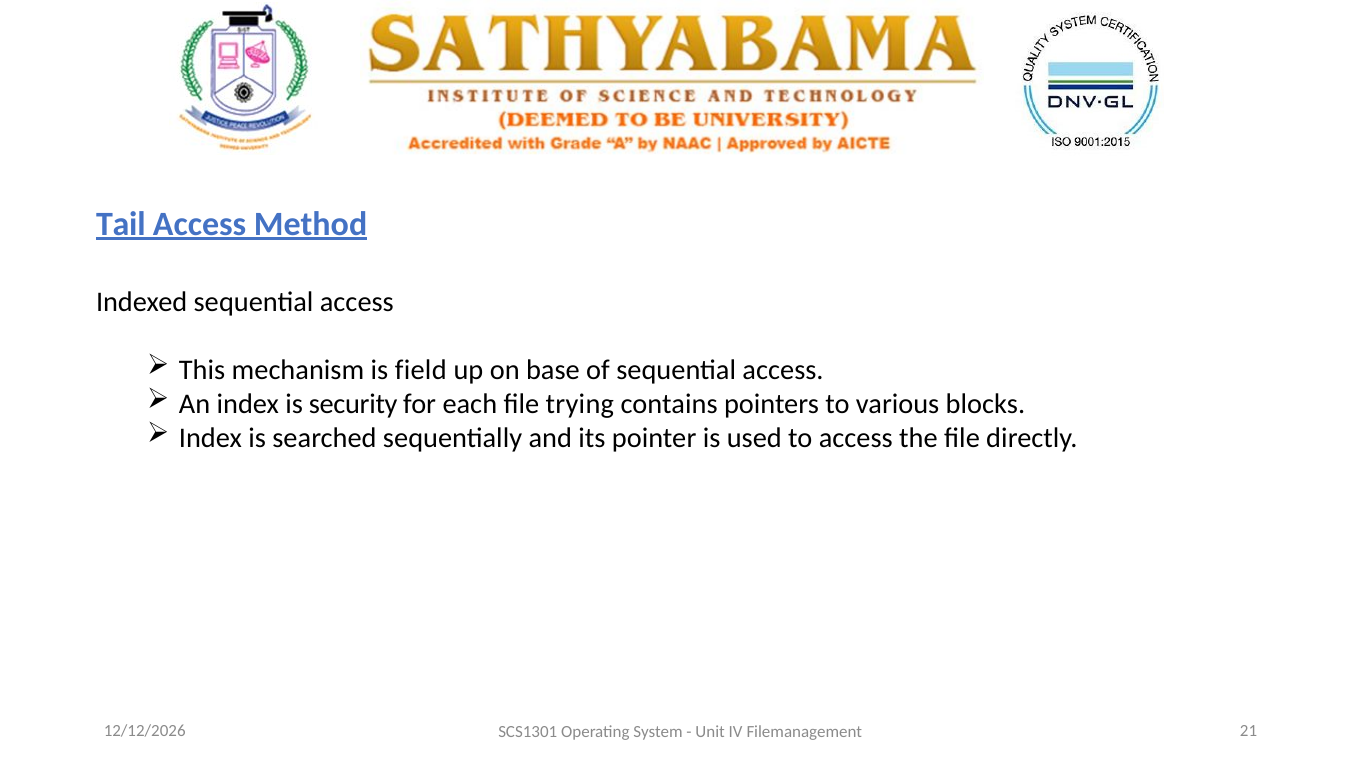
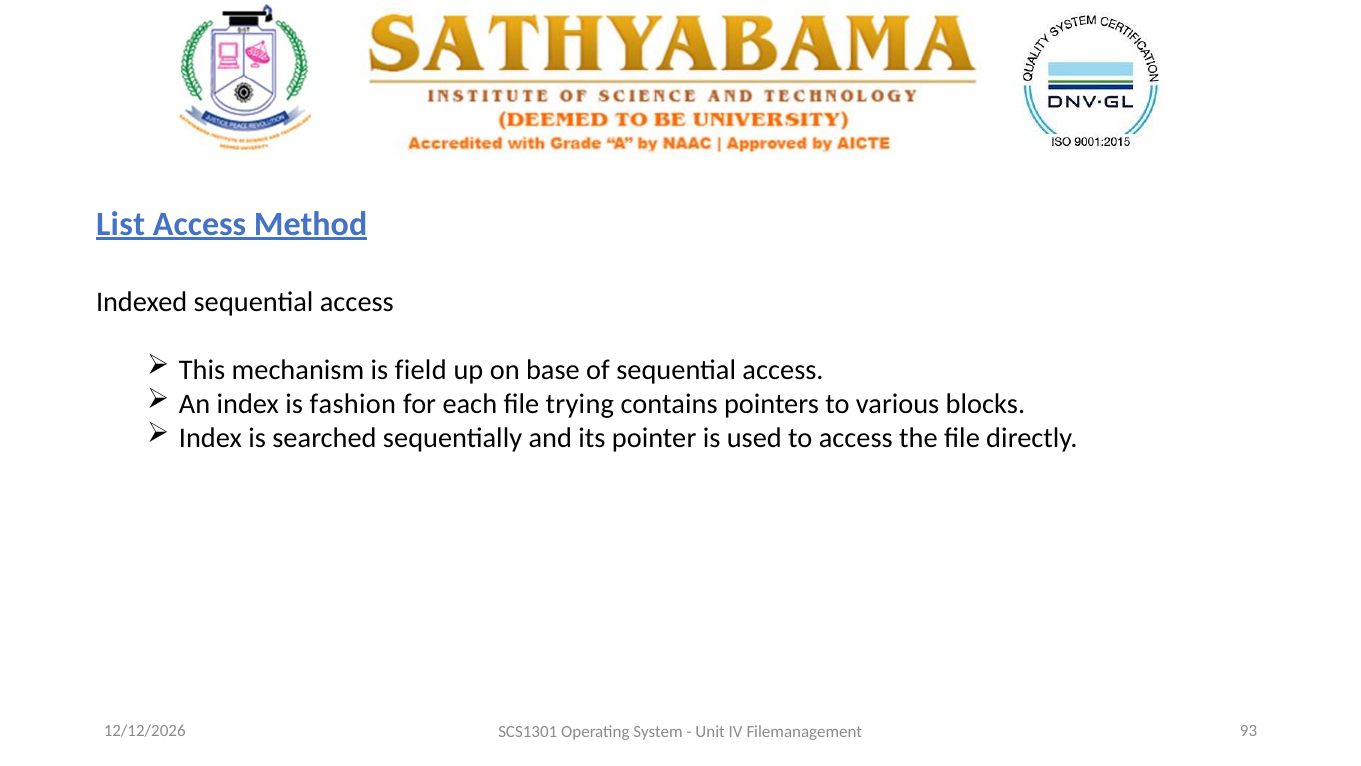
Tail: Tail -> List
security: security -> fashion
21: 21 -> 93
